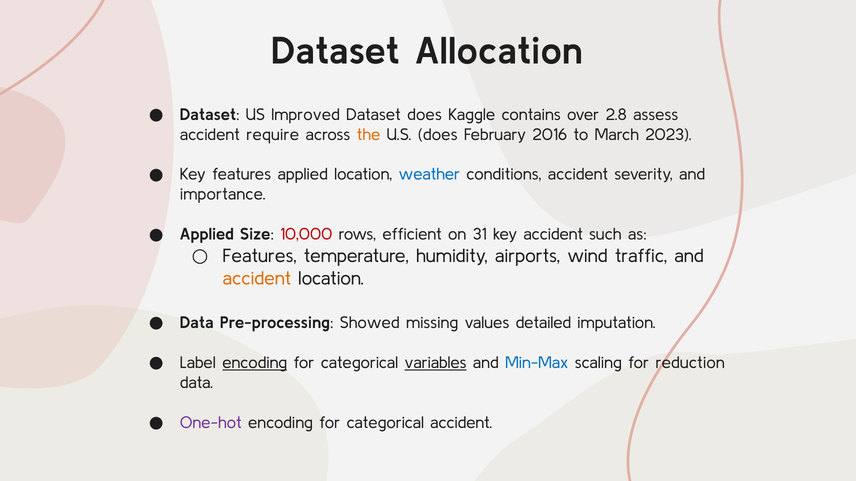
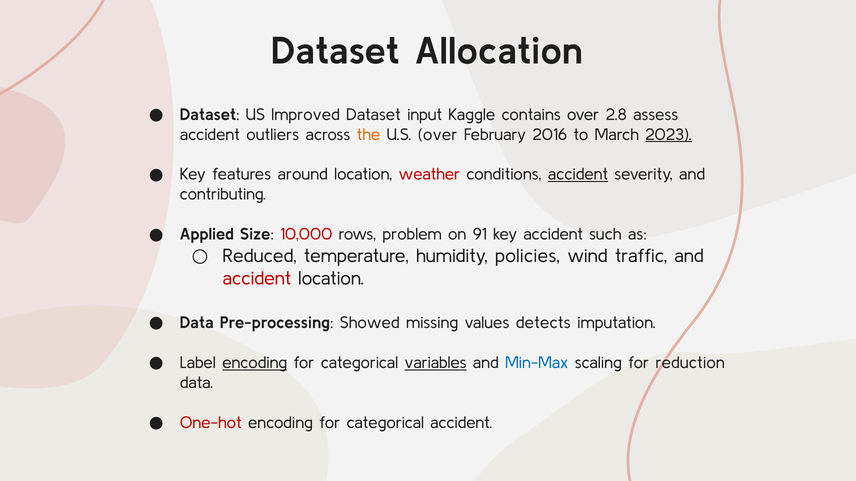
Dataset does: does -> input
require: require -> outliers
U.S does: does -> over
2023 underline: none -> present
features applied: applied -> around
weather colour: blue -> red
accident at (578, 175) underline: none -> present
importance: importance -> contributing
efficient: efficient -> problem
31: 31 -> 91
Features at (260, 256): Features -> Reduced
airports: airports -> policies
accident at (257, 279) colour: orange -> red
detailed: detailed -> detects
One-hot colour: purple -> red
